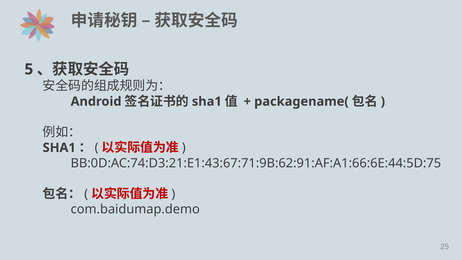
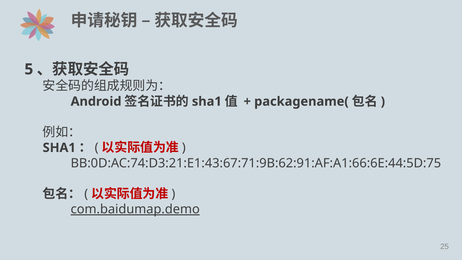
com.baidumap.demo underline: none -> present
